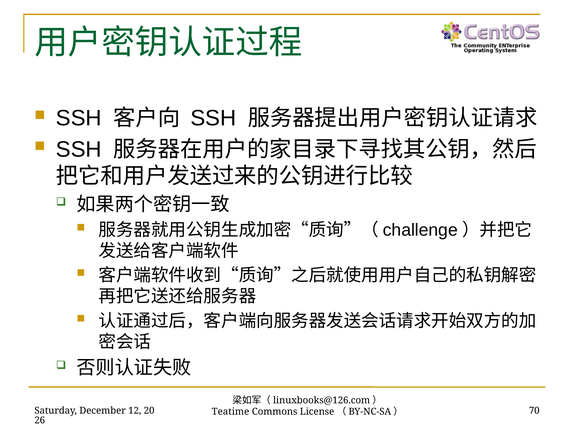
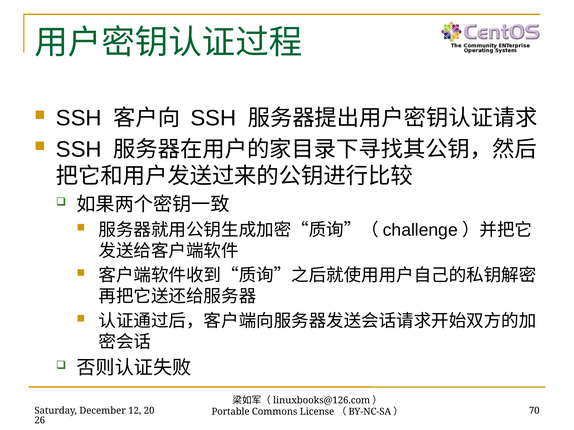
Teatime: Teatime -> Portable
